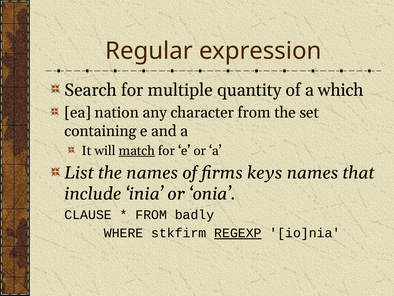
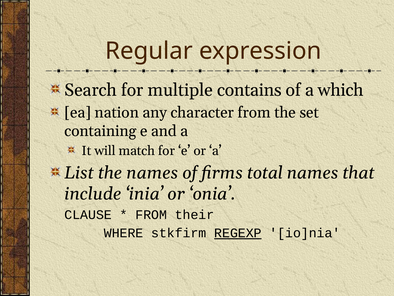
quantity: quantity -> contains
match underline: present -> none
keys: keys -> total
badly: badly -> their
